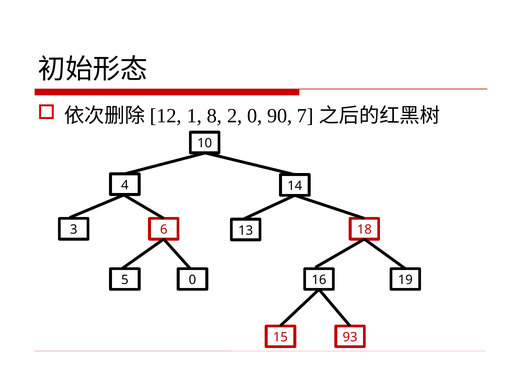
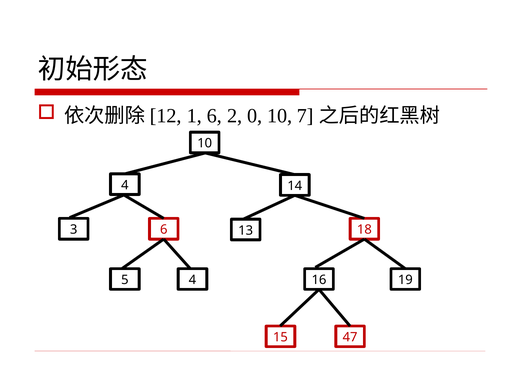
1 8: 8 -> 6
0 90: 90 -> 10
5 0: 0 -> 4
93: 93 -> 47
